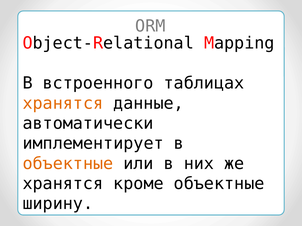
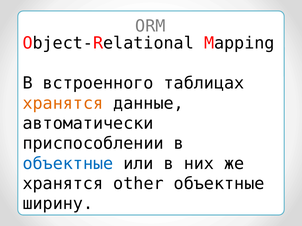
имплементирует: имплементирует -> приспособлении
объектные at (68, 164) colour: orange -> blue
кроме: кроме -> other
